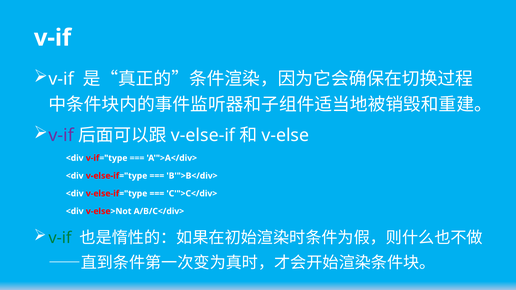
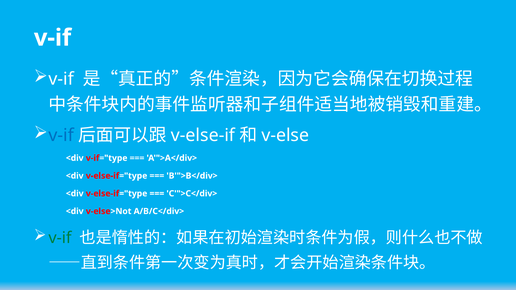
v-if at (61, 136) colour: purple -> blue
